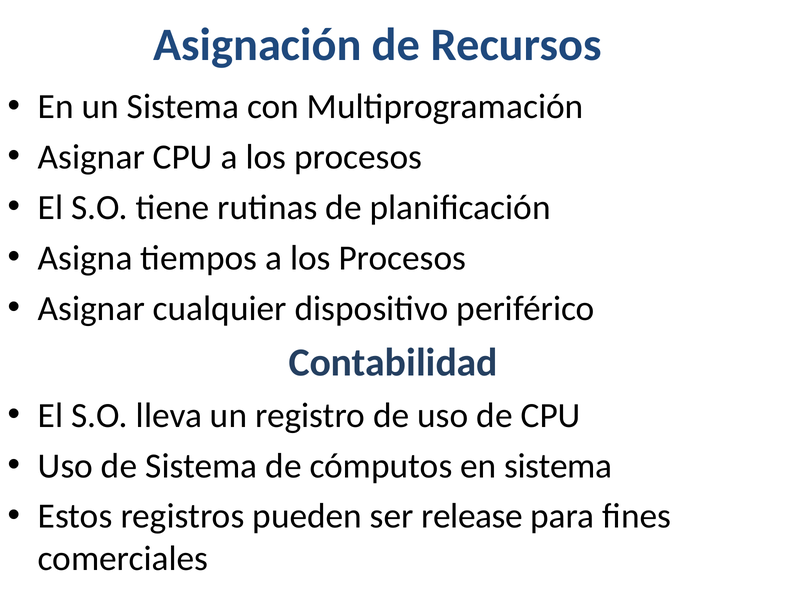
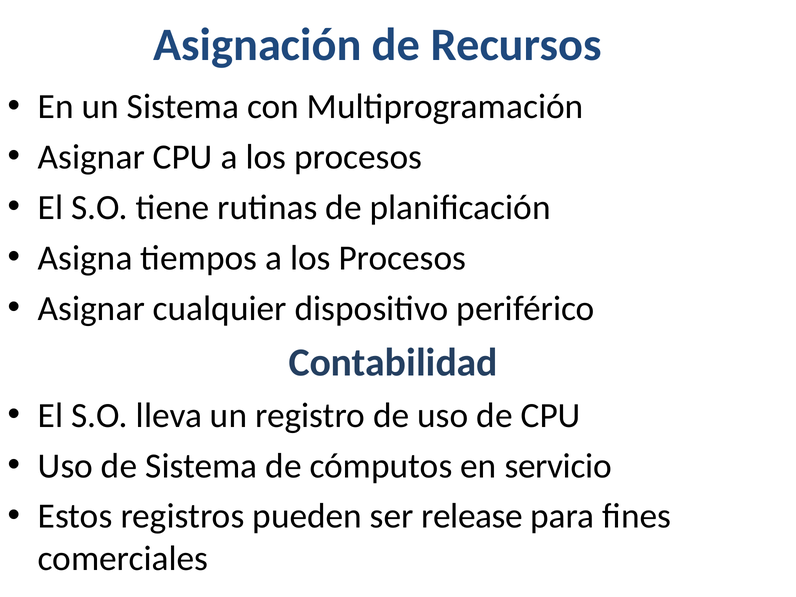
en sistema: sistema -> servicio
